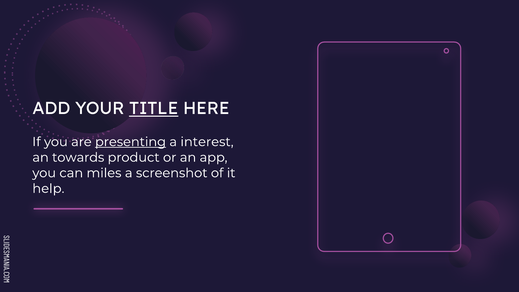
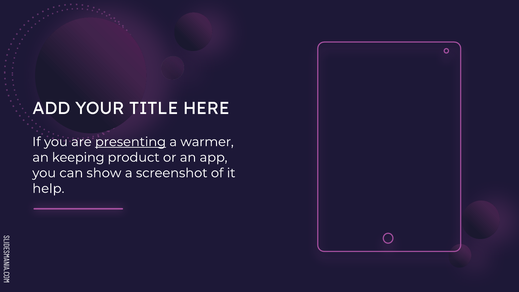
TITLE underline: present -> none
interest: interest -> warmer
towards: towards -> keeping
miles: miles -> show
